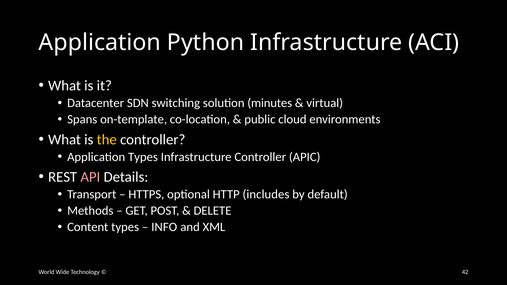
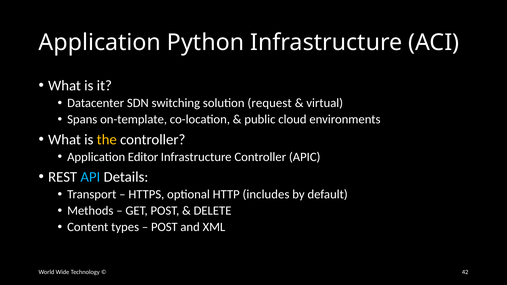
minutes: minutes -> request
Application Types: Types -> Editor
API colour: pink -> light blue
INFO at (164, 227): INFO -> POST
